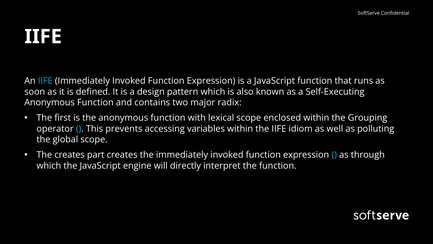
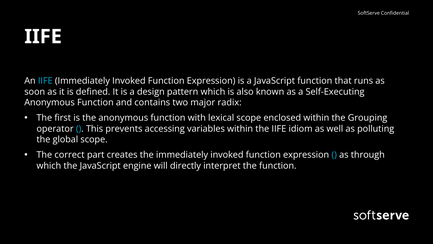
The creates: creates -> correct
